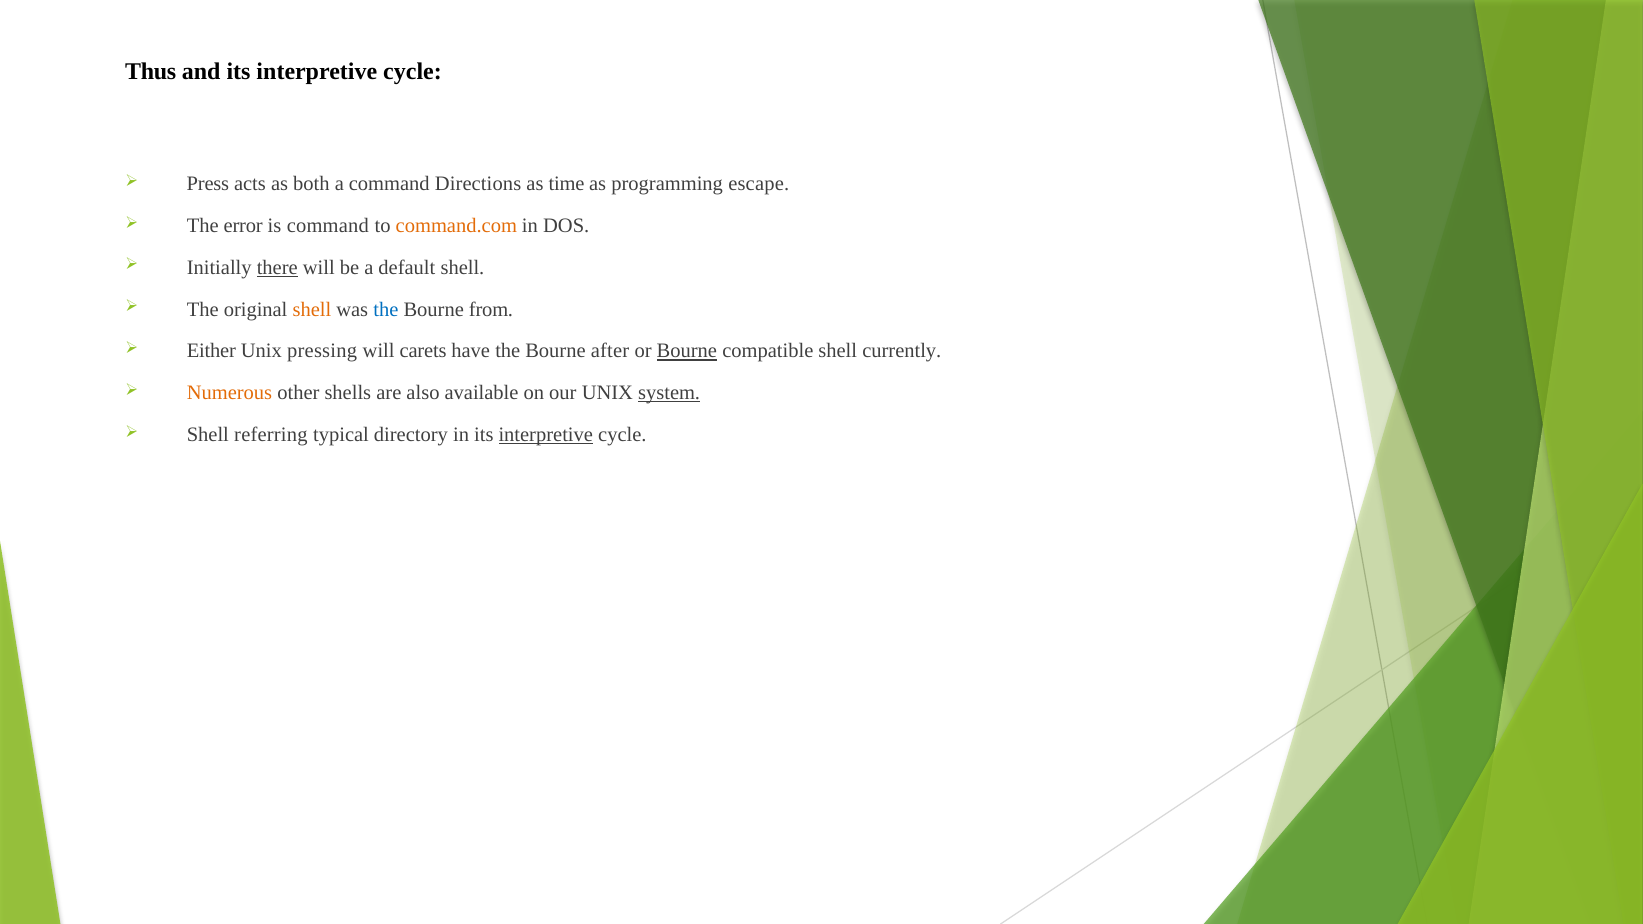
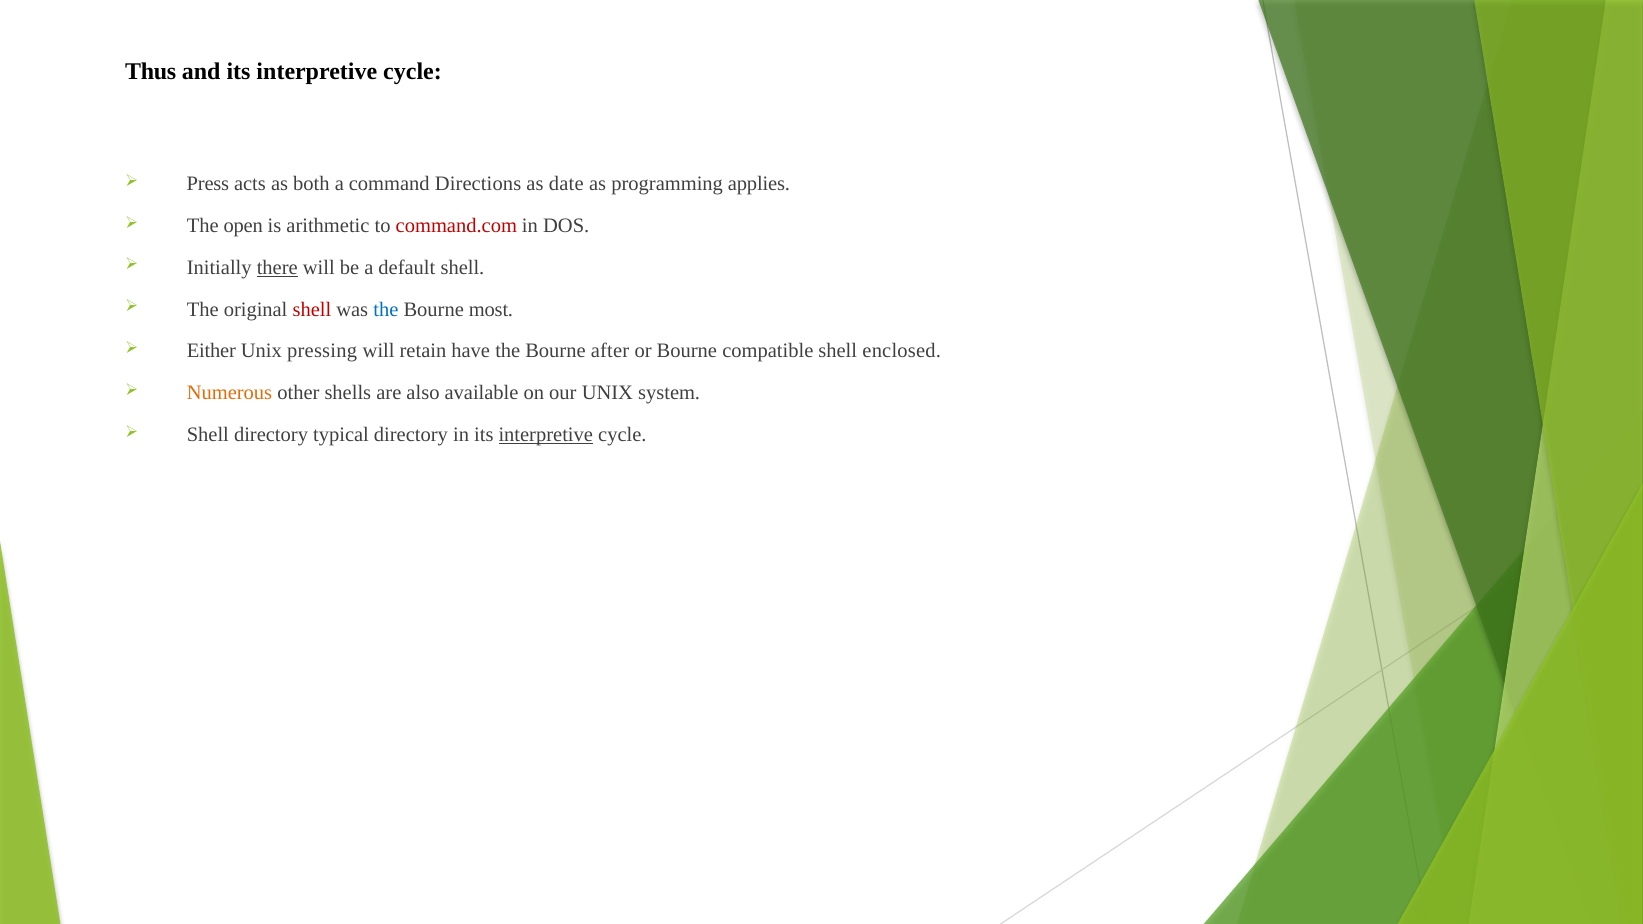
time: time -> date
escape: escape -> applies
error: error -> open
is command: command -> arithmetic
command.com colour: orange -> red
shell at (312, 309) colour: orange -> red
from: from -> most
carets: carets -> retain
Bourne at (687, 351) underline: present -> none
currently: currently -> enclosed
system underline: present -> none
Shell referring: referring -> directory
